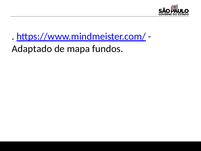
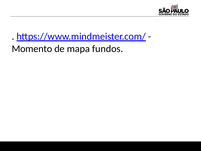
Adaptado: Adaptado -> Momento
